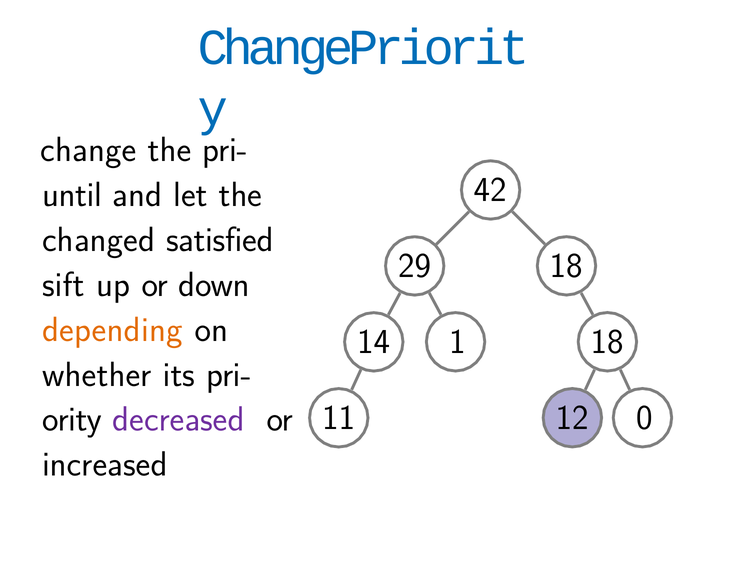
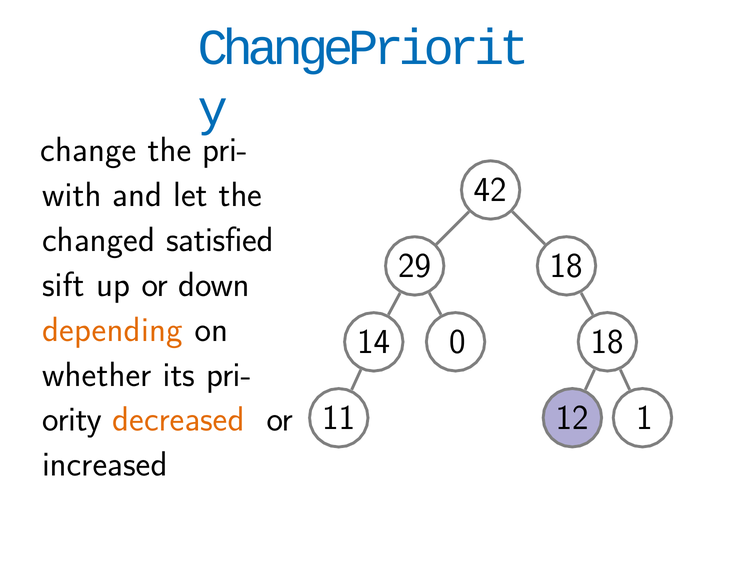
until: until -> with
1: 1 -> 0
0: 0 -> 1
decreased colour: purple -> orange
